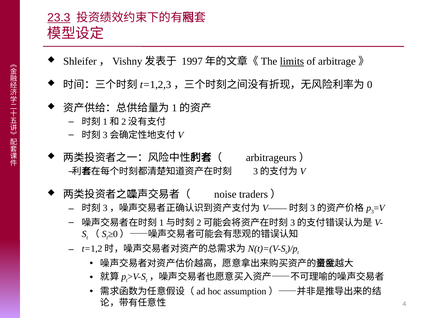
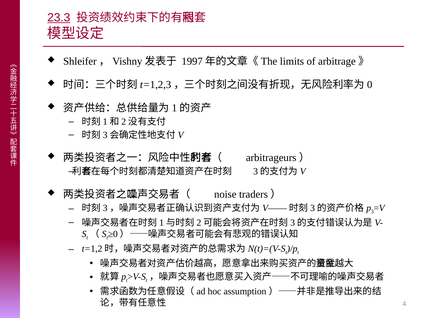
limits underline: present -> none
